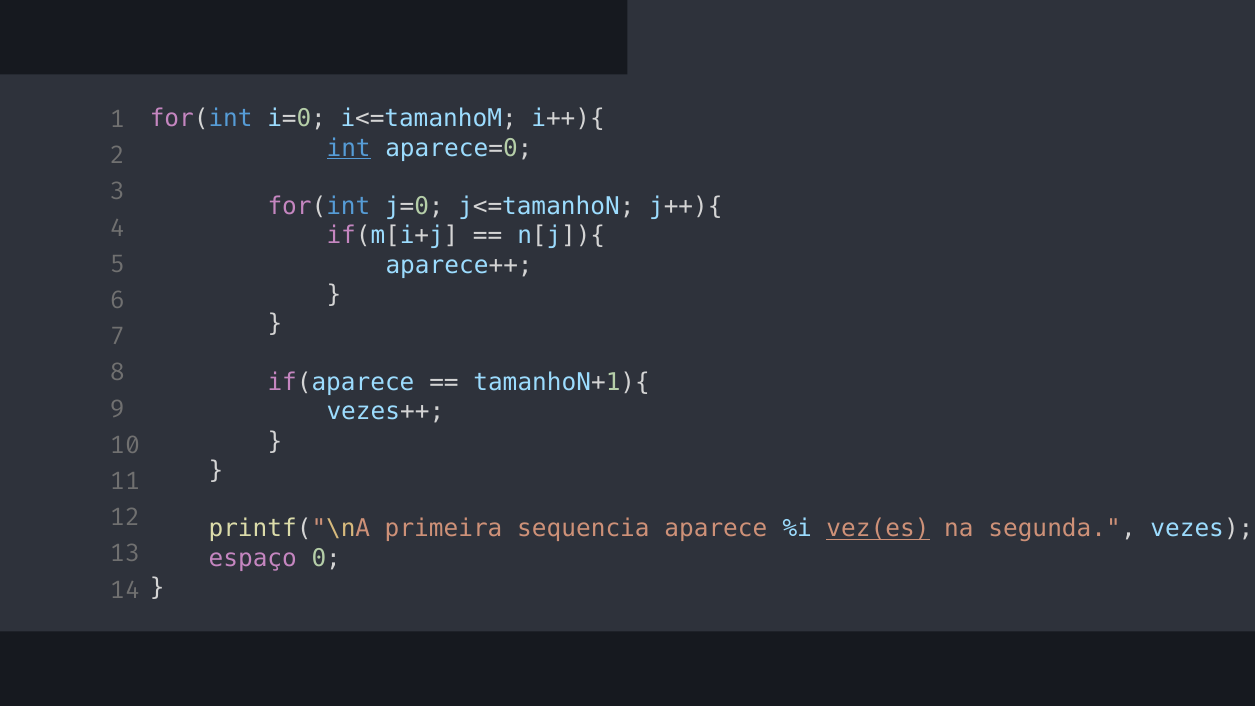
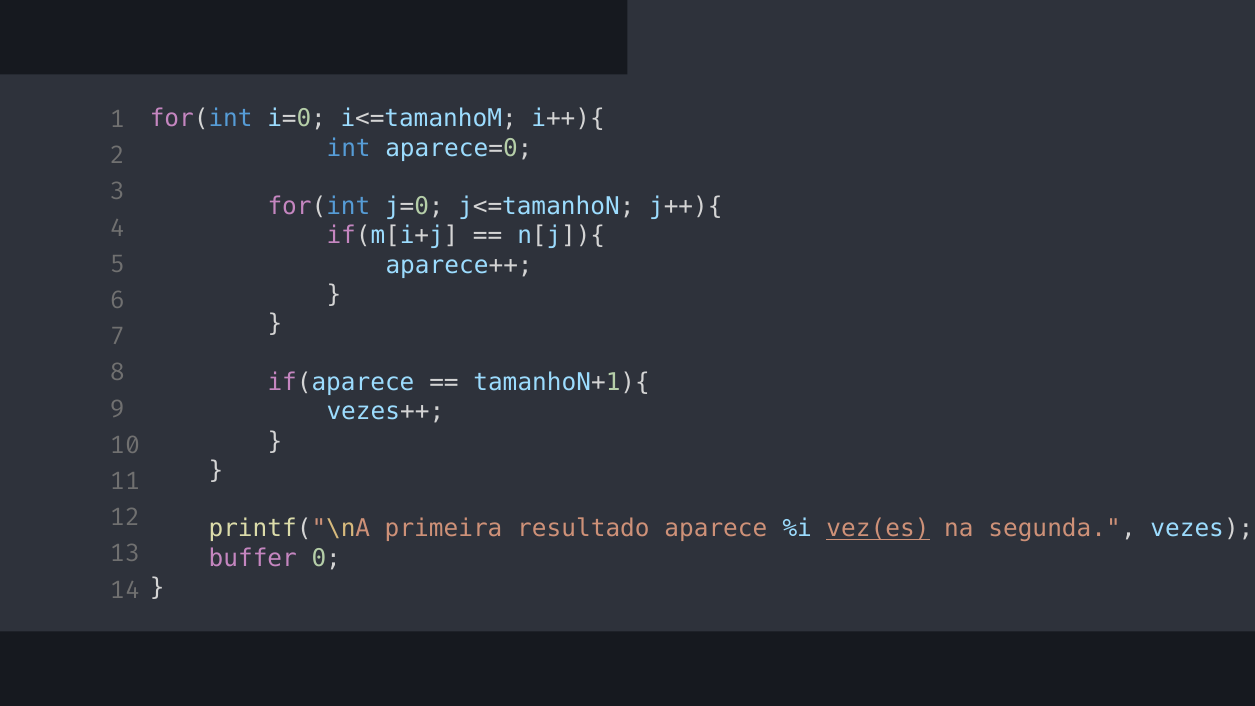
int underline: present -> none
sequencia: sequencia -> resultado
espaço: espaço -> buffer
